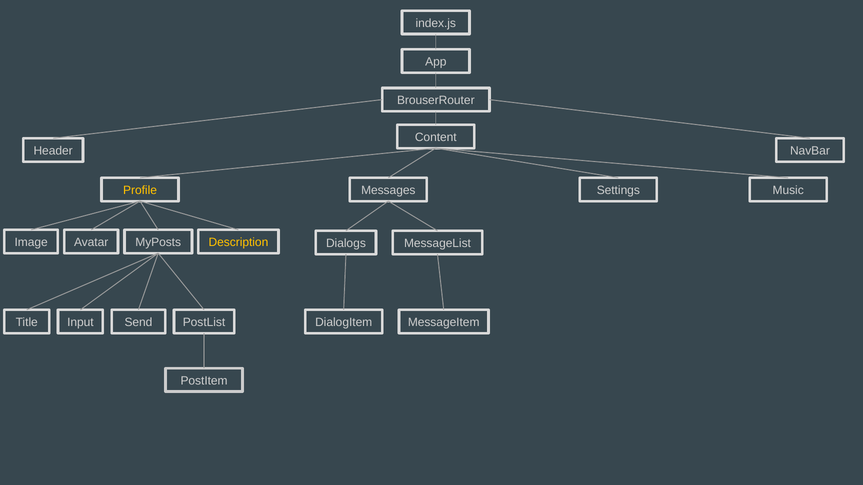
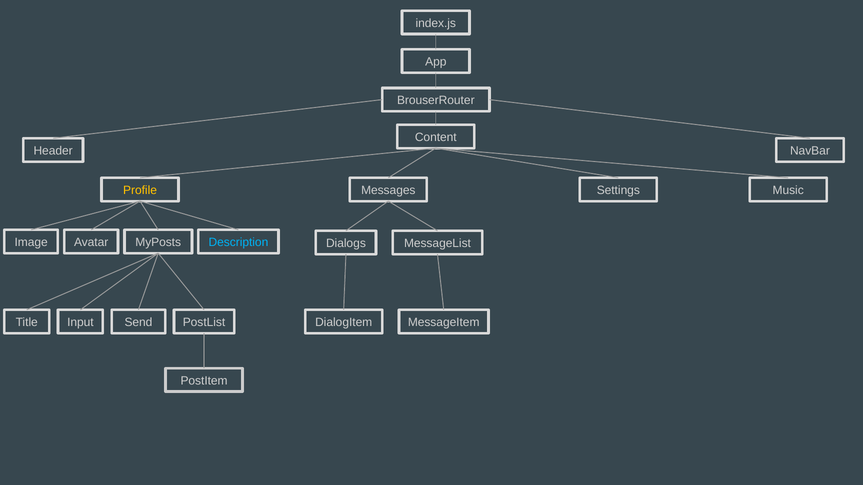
Description colour: yellow -> light blue
